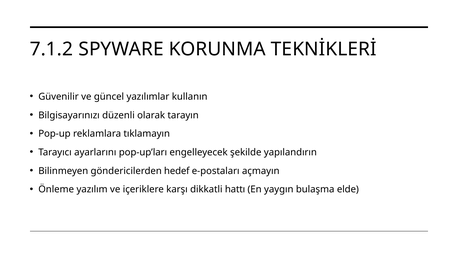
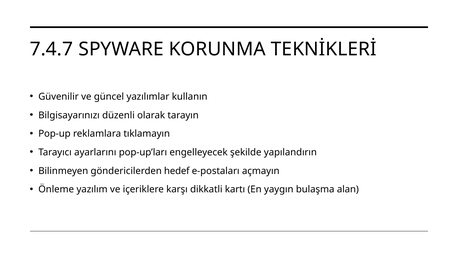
7.1.2: 7.1.2 -> 7.4.7
hattı: hattı -> kartı
elde: elde -> alan
